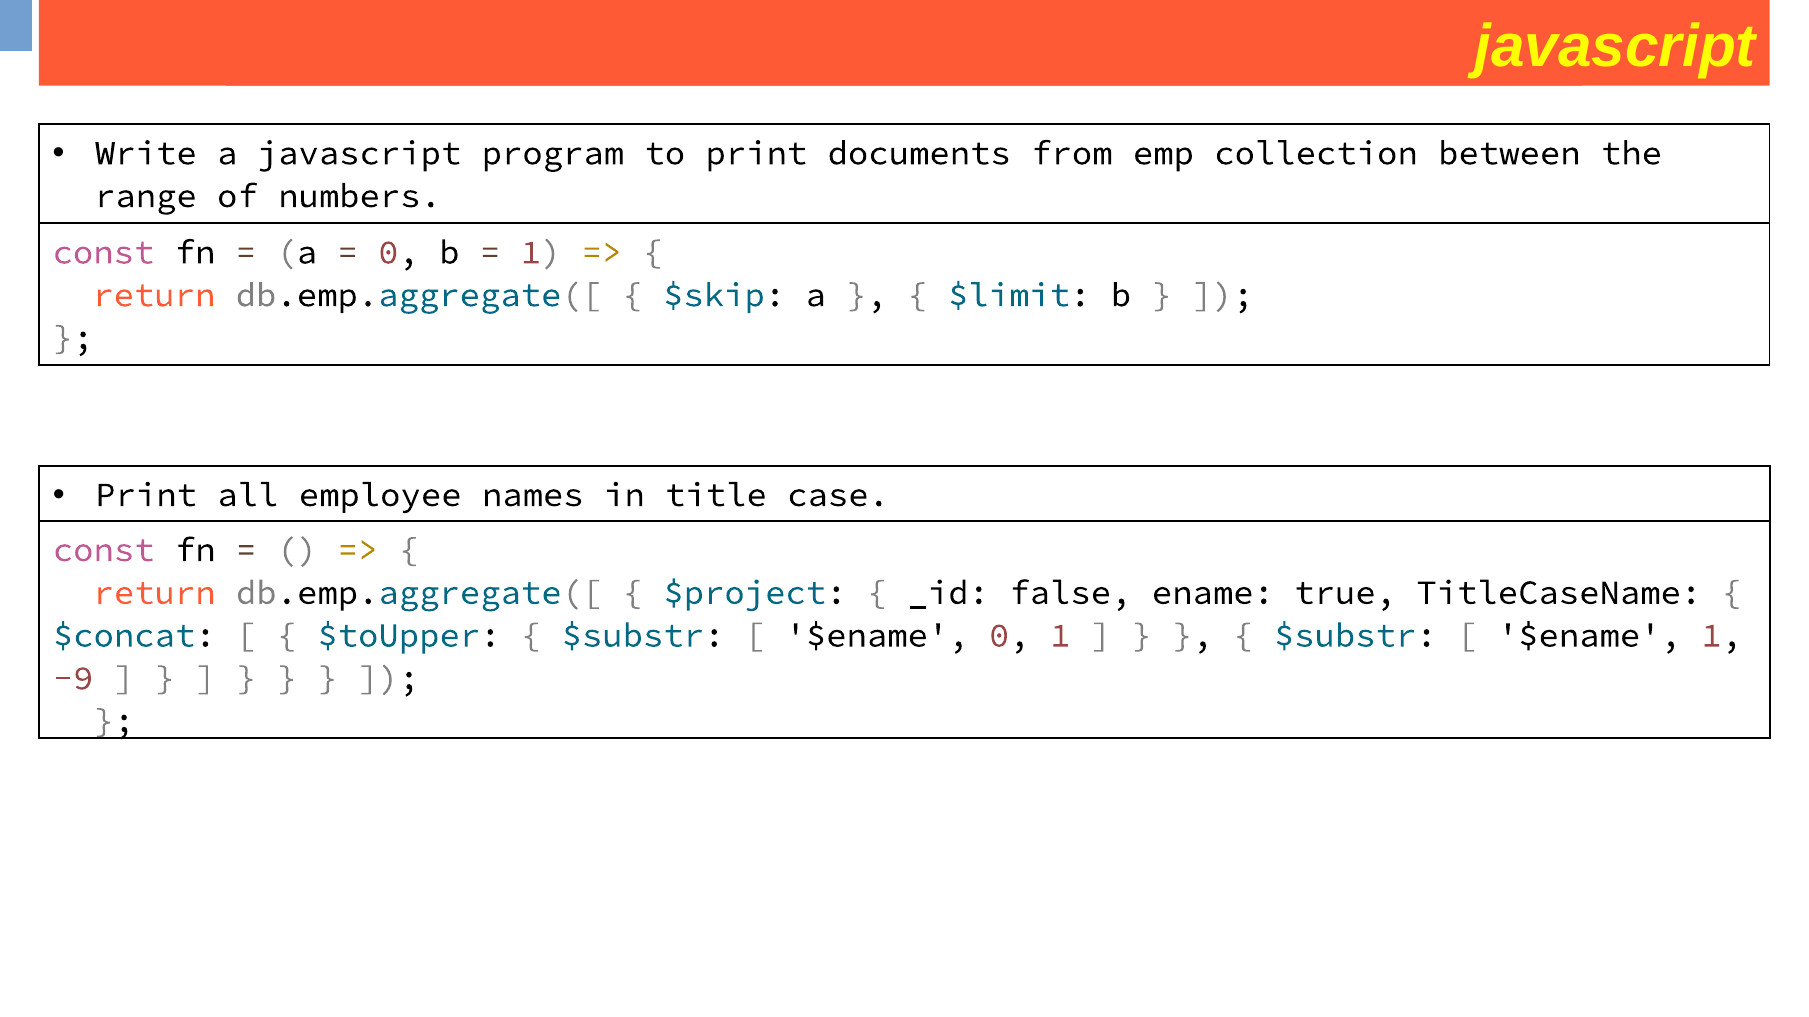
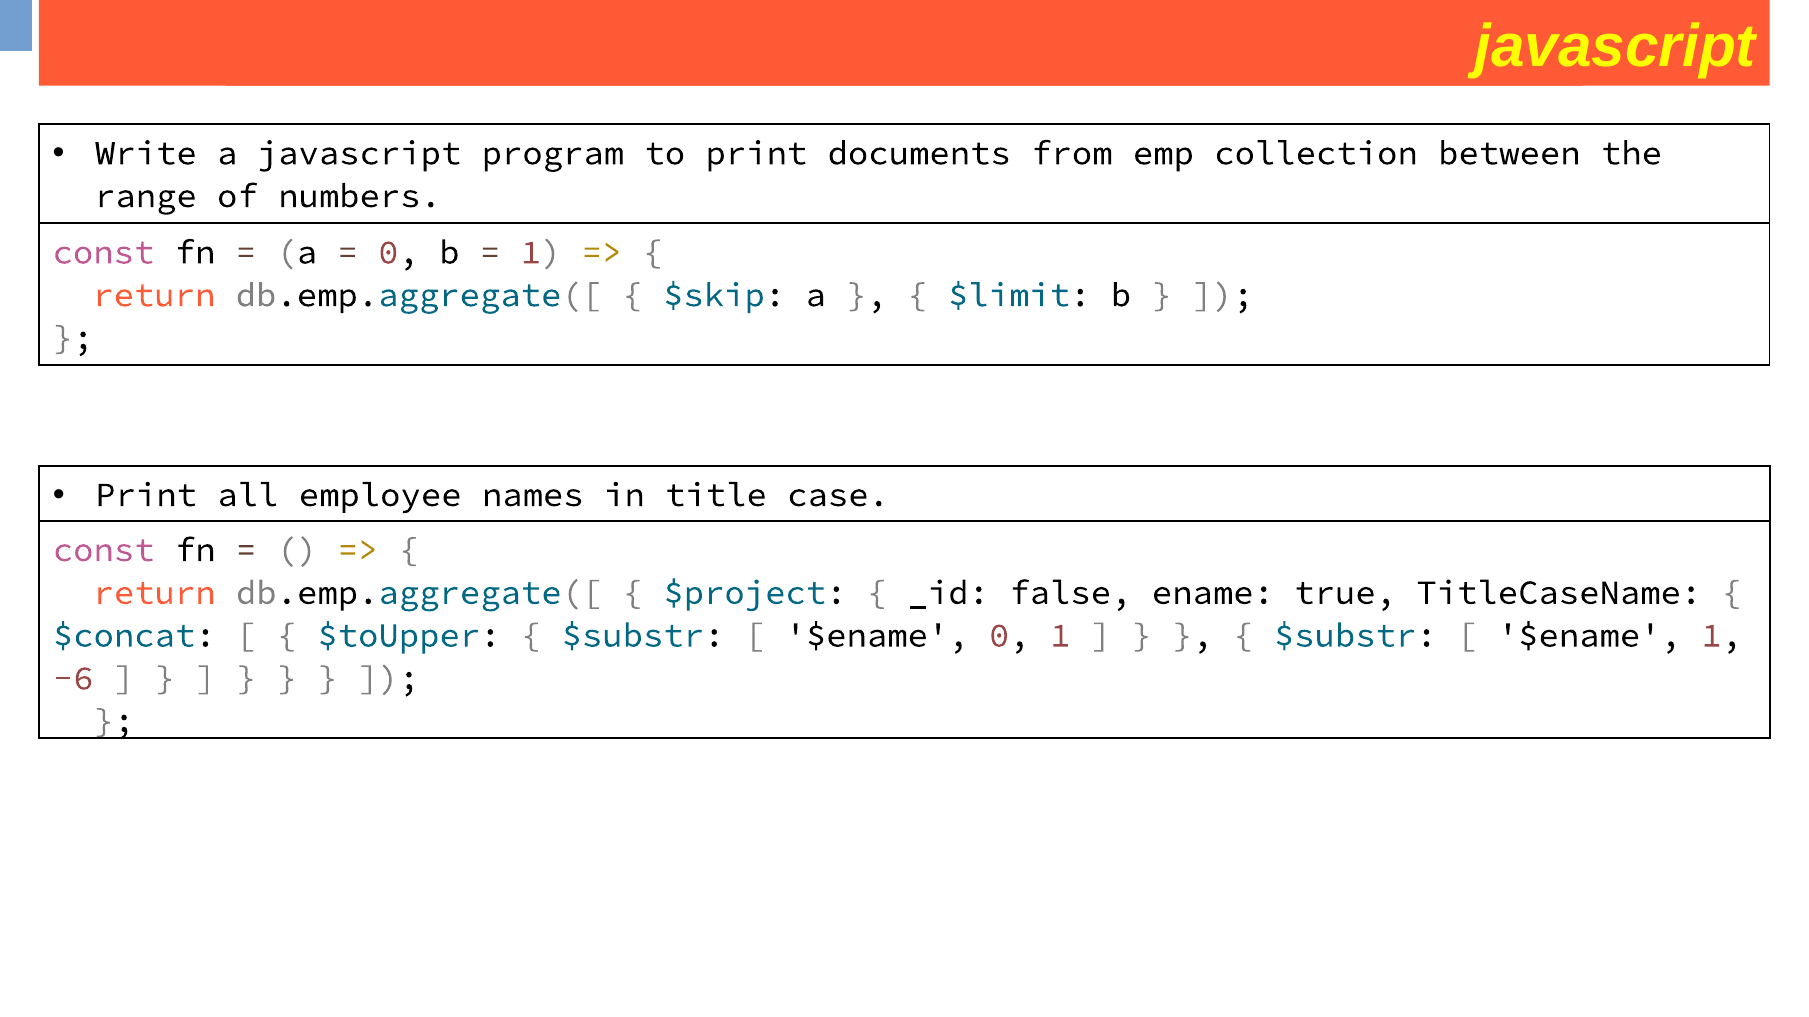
-9: -9 -> -6
